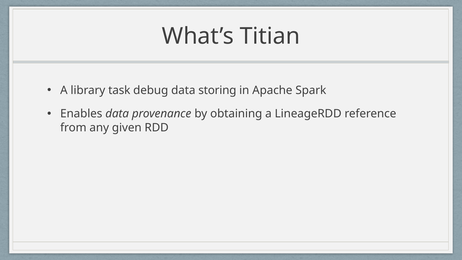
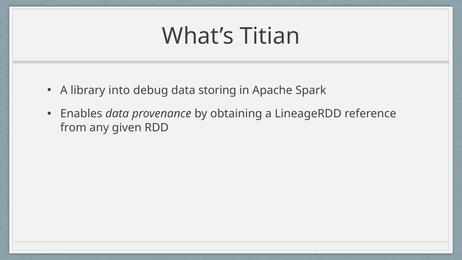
task: task -> into
